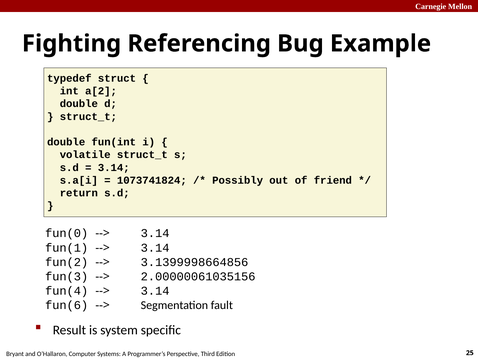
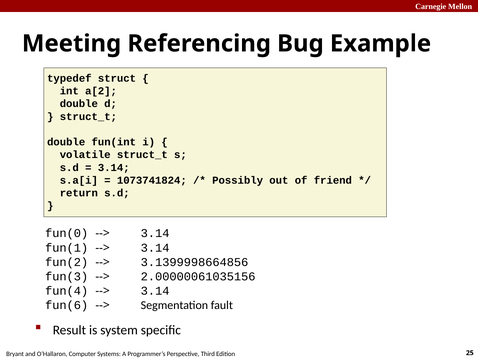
Fighting: Fighting -> Meeting
